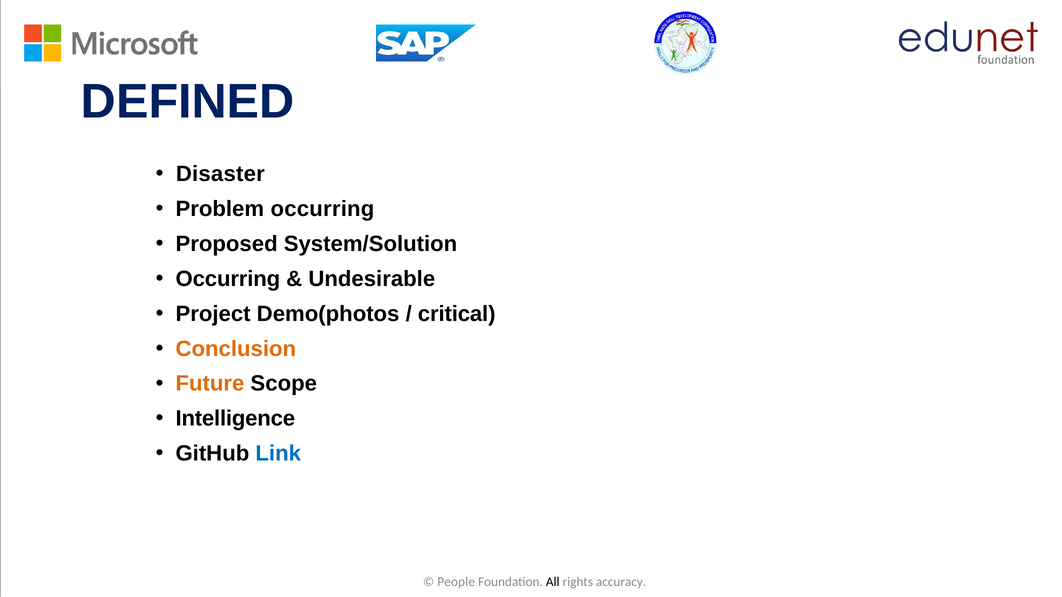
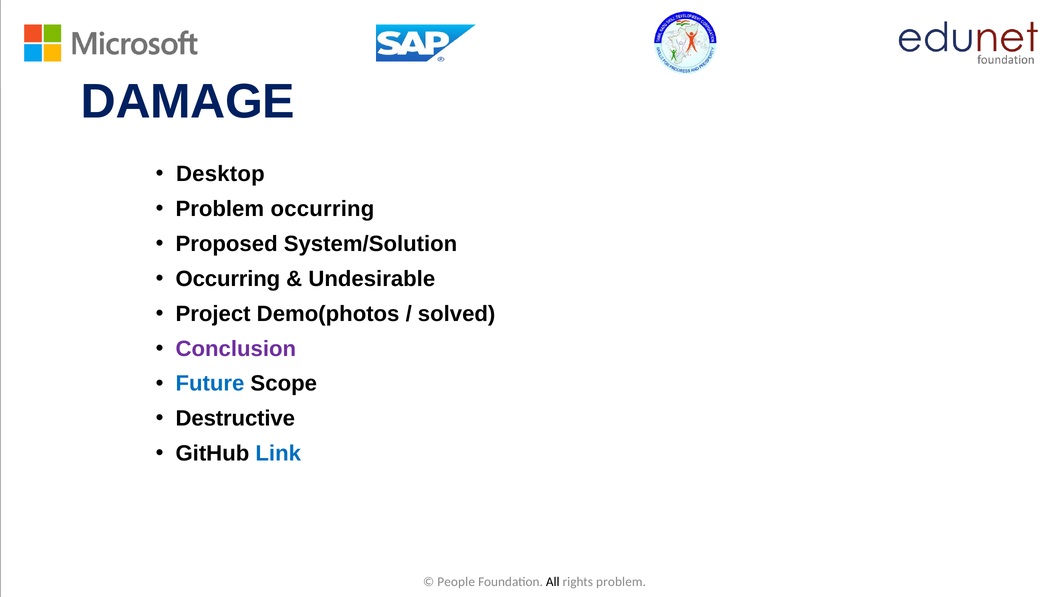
DEFINED: DEFINED -> DAMAGE
Disaster: Disaster -> Desktop
critical: critical -> solved
Conclusion colour: orange -> purple
Future colour: orange -> blue
Intelligence: Intelligence -> Destructive
rights accuracy: accuracy -> problem
